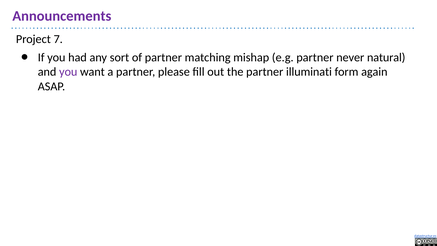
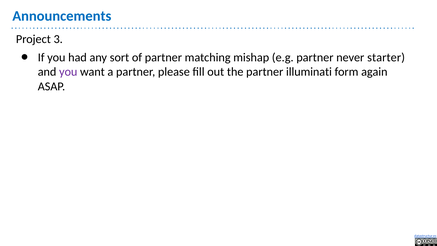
Announcements colour: purple -> blue
7: 7 -> 3
natural: natural -> starter
